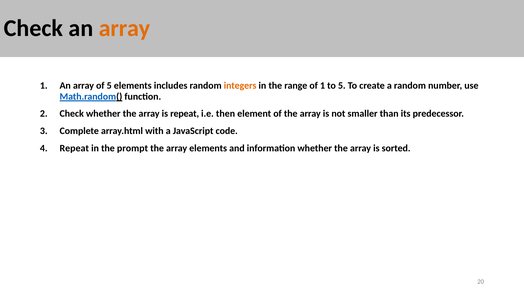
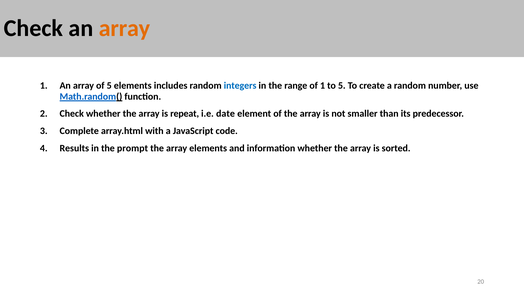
integers colour: orange -> blue
then: then -> date
Repeat at (74, 148): Repeat -> Results
